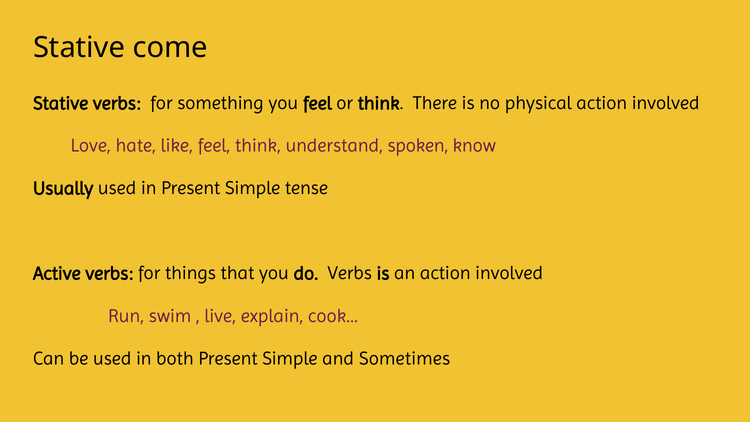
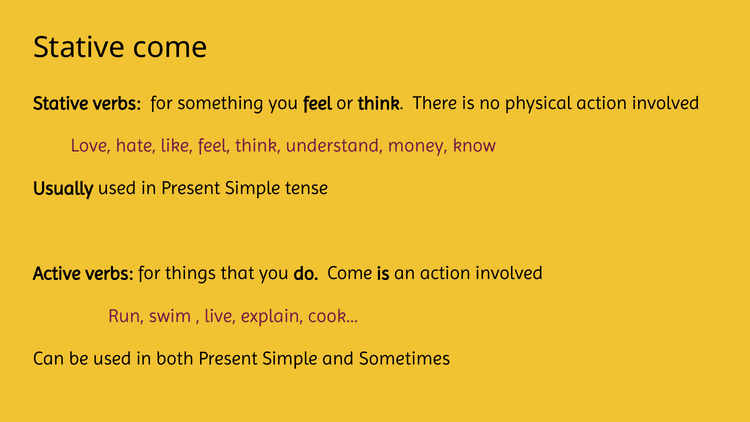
spoken: spoken -> money
do Verbs: Verbs -> Come
